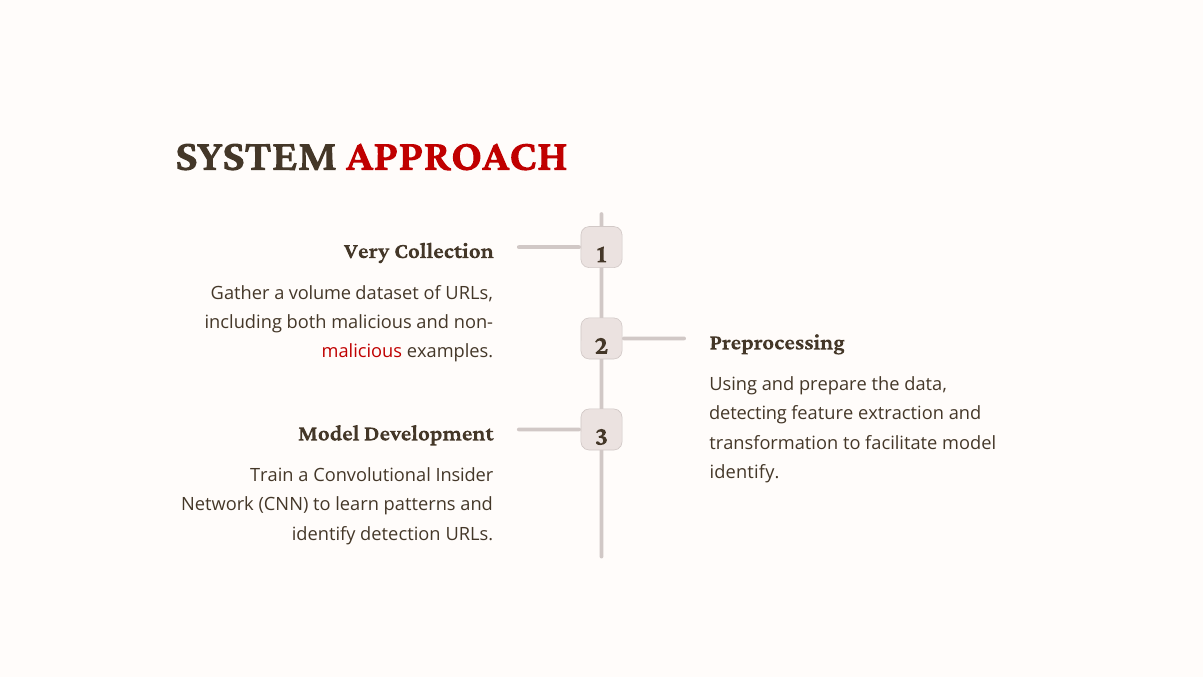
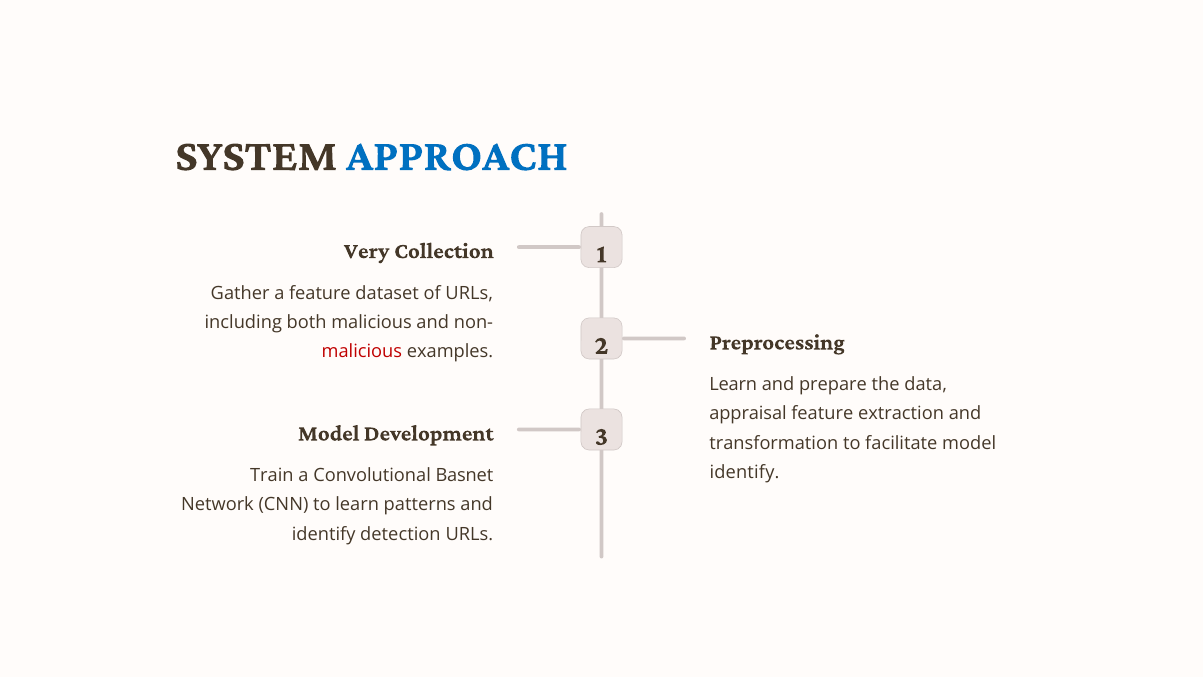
APPROACH colour: red -> blue
a volume: volume -> feature
Using at (733, 384): Using -> Learn
detecting: detecting -> appraisal
Insider: Insider -> Basnet
